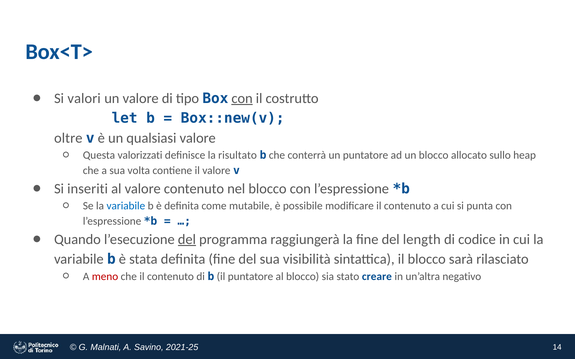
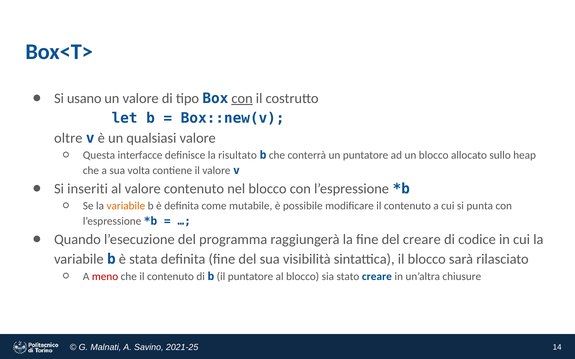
valori: valori -> usano
valorizzati: valorizzati -> interfacce
variabile at (126, 206) colour: blue -> orange
del at (187, 240) underline: present -> none
del length: length -> creare
negativo: negativo -> chiusure
